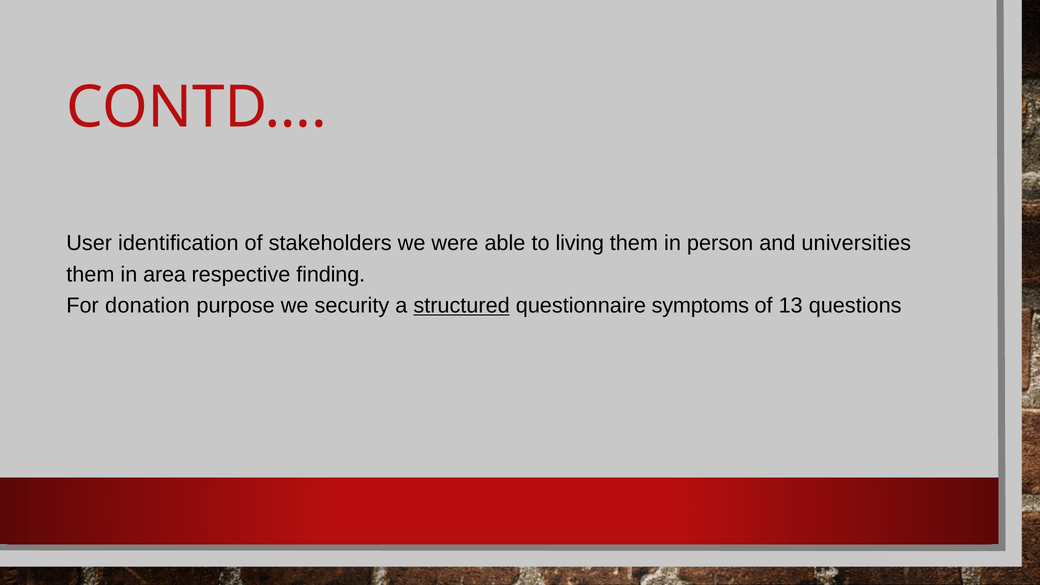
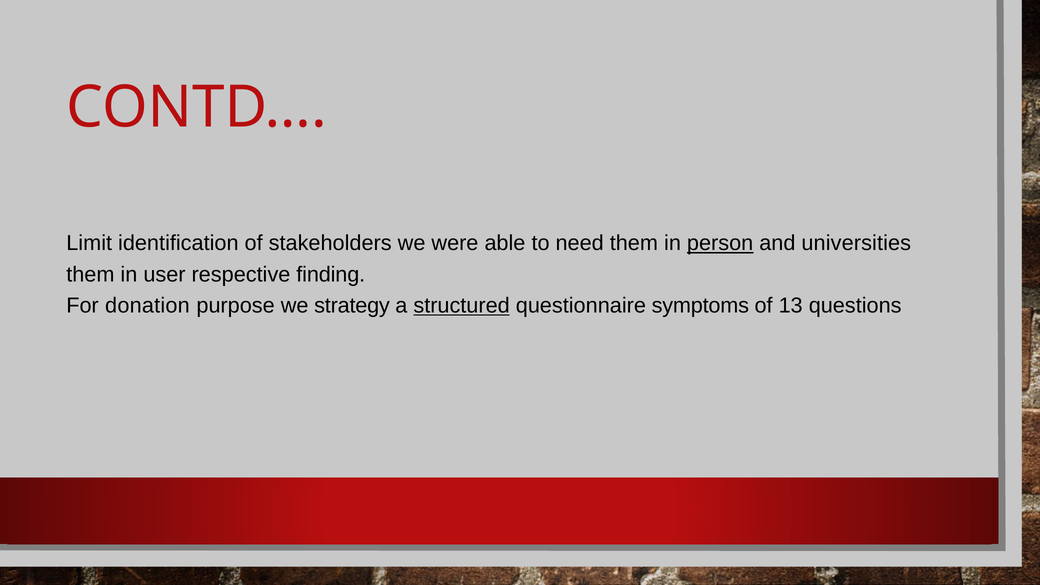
User: User -> Limit
living: living -> need
person underline: none -> present
area: area -> user
security: security -> strategy
